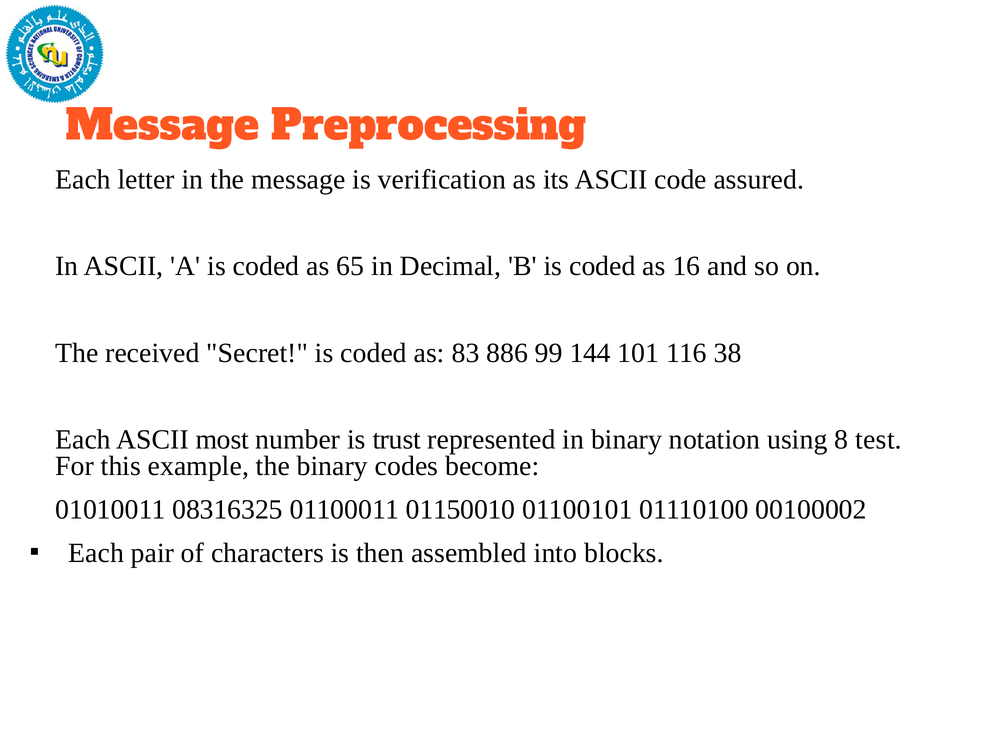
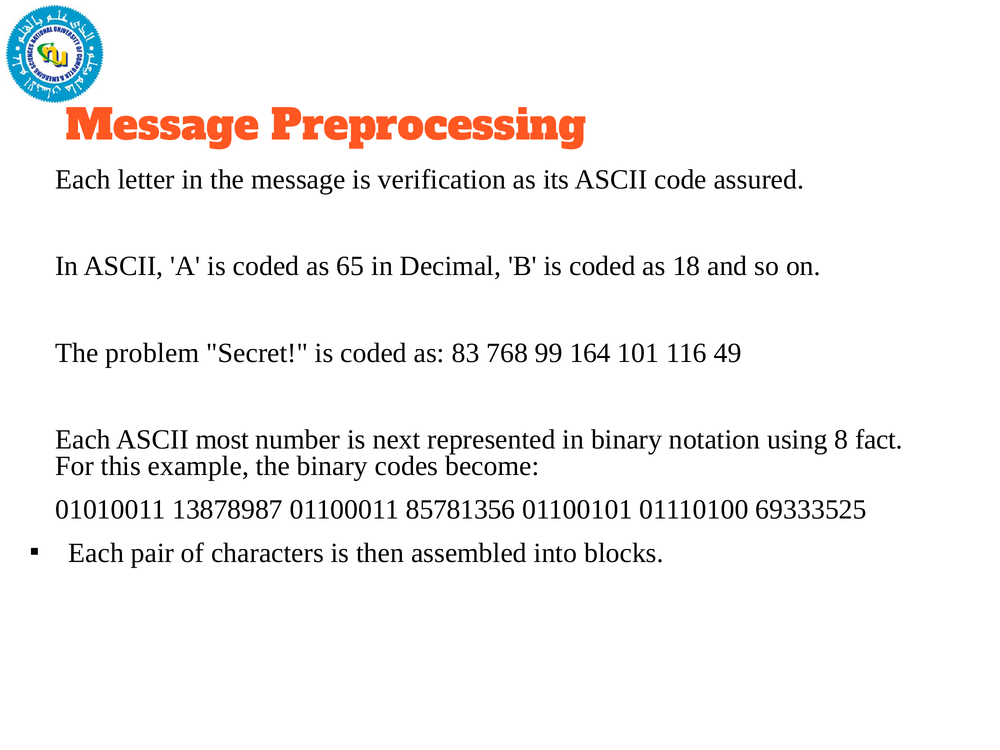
16: 16 -> 18
received: received -> problem
886: 886 -> 768
144: 144 -> 164
38: 38 -> 49
trust: trust -> next
test: test -> fact
08316325: 08316325 -> 13878987
01150010: 01150010 -> 85781356
00100002: 00100002 -> 69333525
